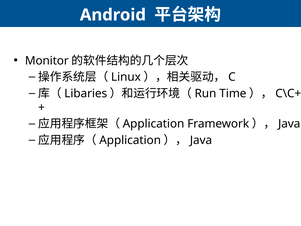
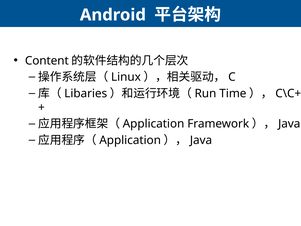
Monitor: Monitor -> Content
